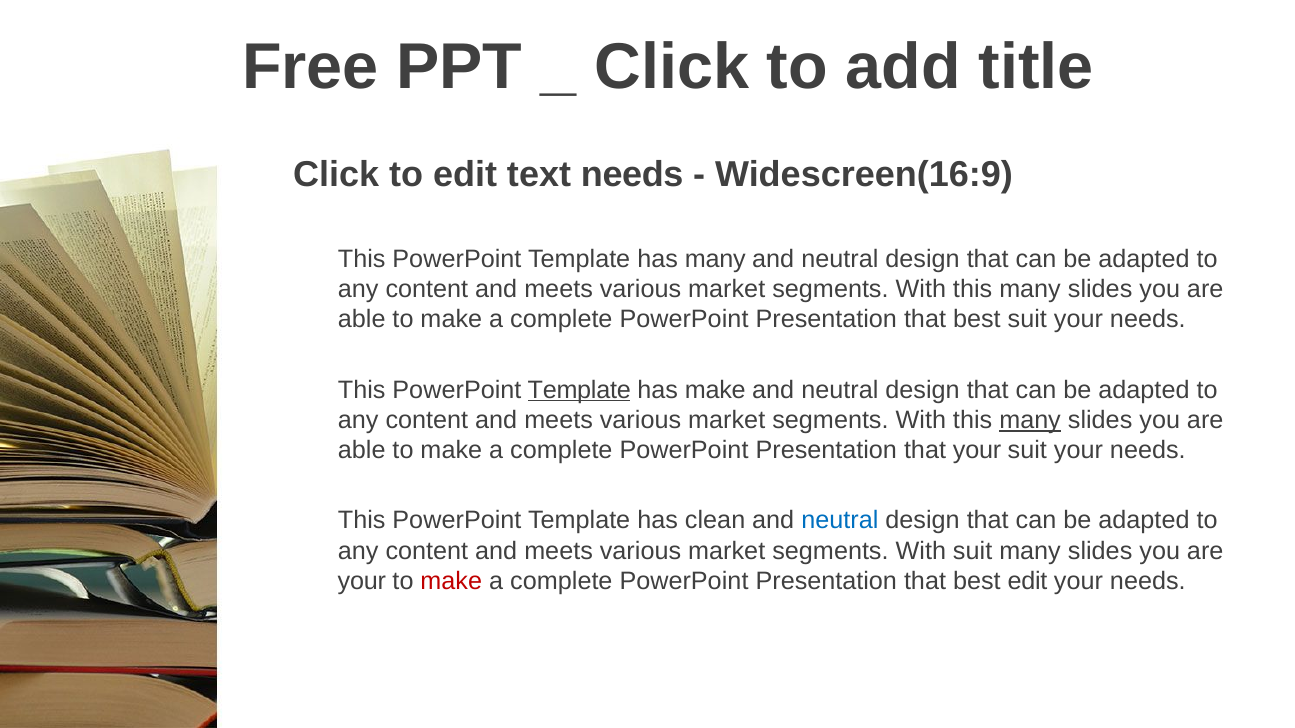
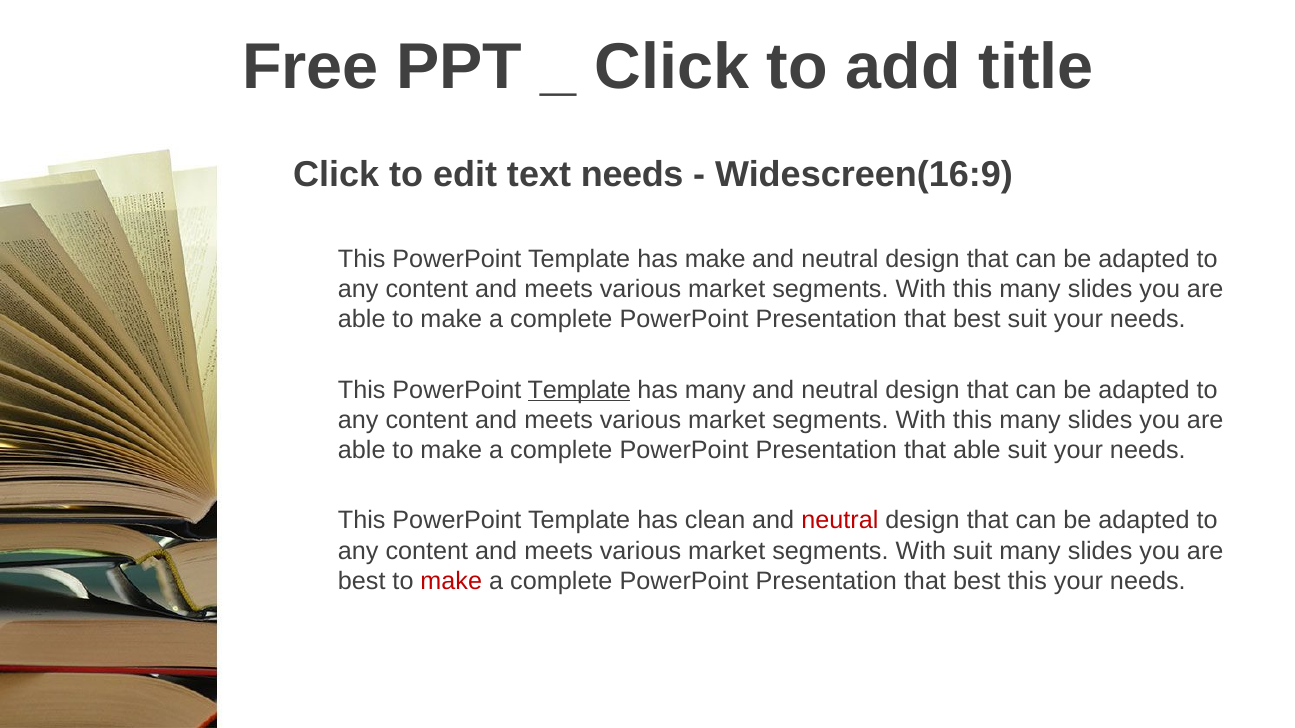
has many: many -> make
has make: make -> many
many at (1030, 420) underline: present -> none
that your: your -> able
neutral at (840, 521) colour: blue -> red
your at (362, 581): your -> best
best edit: edit -> this
